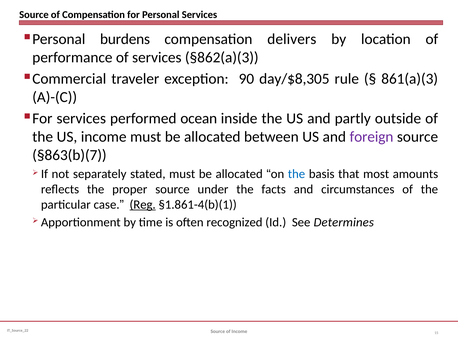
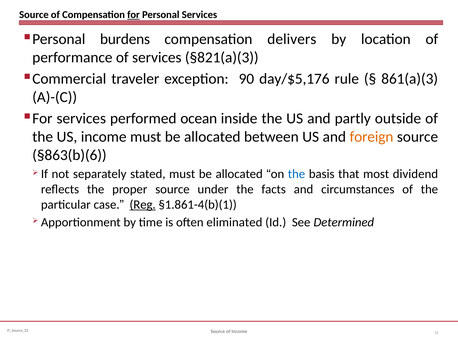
for underline: none -> present
§862(a)(3: §862(a)(3 -> §821(a)(3
day/$8,305: day/$8,305 -> day/$5,176
foreign colour: purple -> orange
§863(b)(7: §863(b)(7 -> §863(b)(6
amounts: amounts -> dividend
recognized: recognized -> eliminated
Determines: Determines -> Determined
